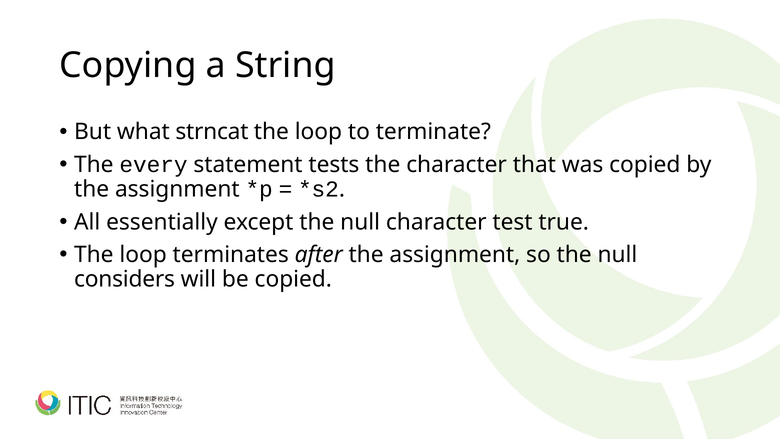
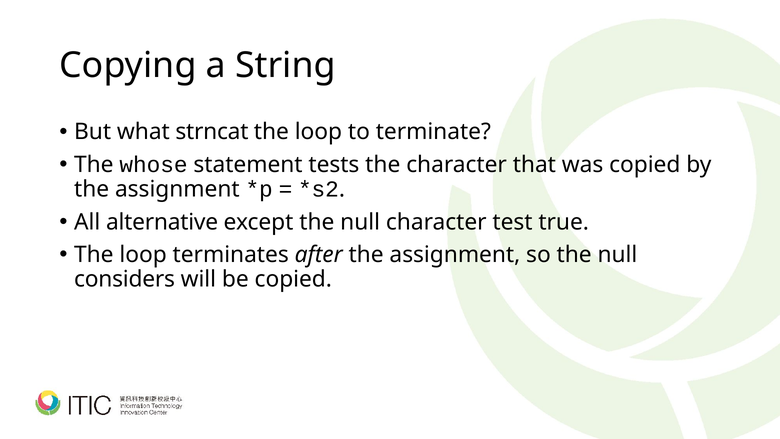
every: every -> whose
essentially: essentially -> alternative
